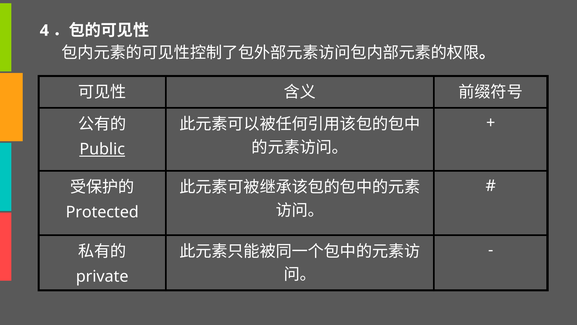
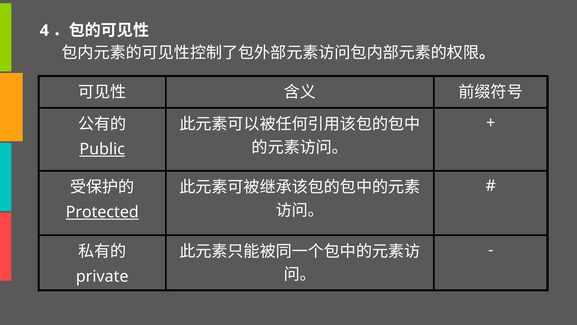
Protected underline: none -> present
